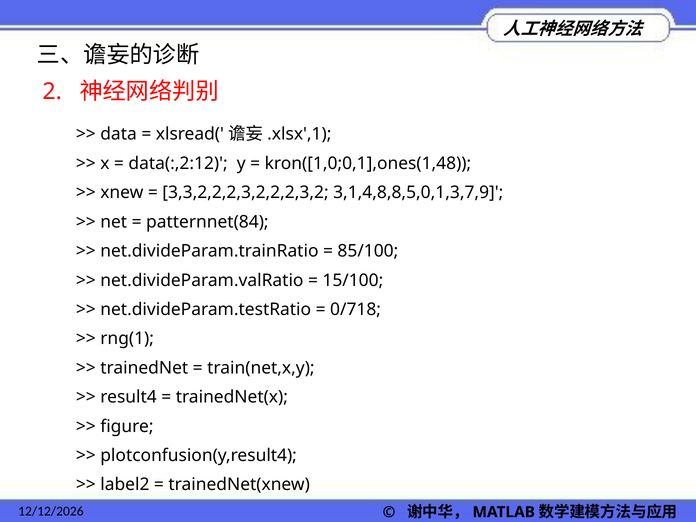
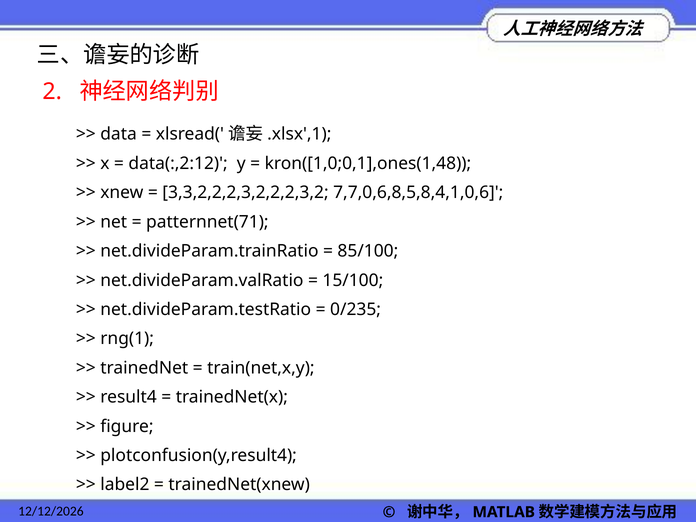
3,1,4,8,8,5,0,1,3,7,9: 3,1,4,8,8,5,0,1,3,7,9 -> 7,7,0,6,8,5,8,4,1,0,6
patternnet(84: patternnet(84 -> patternnet(71
0/718: 0/718 -> 0/235
